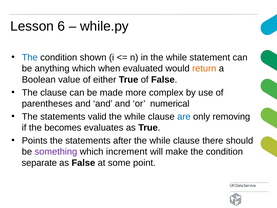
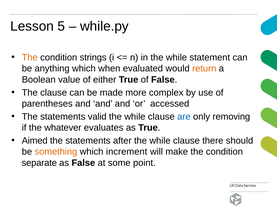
6: 6 -> 5
The at (30, 57) colour: blue -> orange
shown: shown -> strings
numerical: numerical -> accessed
becomes: becomes -> whatever
Points: Points -> Aimed
something colour: purple -> orange
